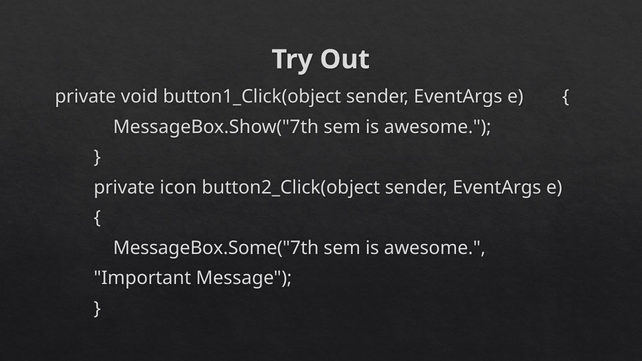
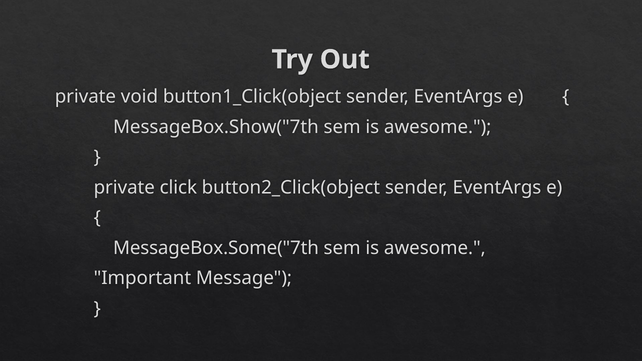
icon: icon -> click
